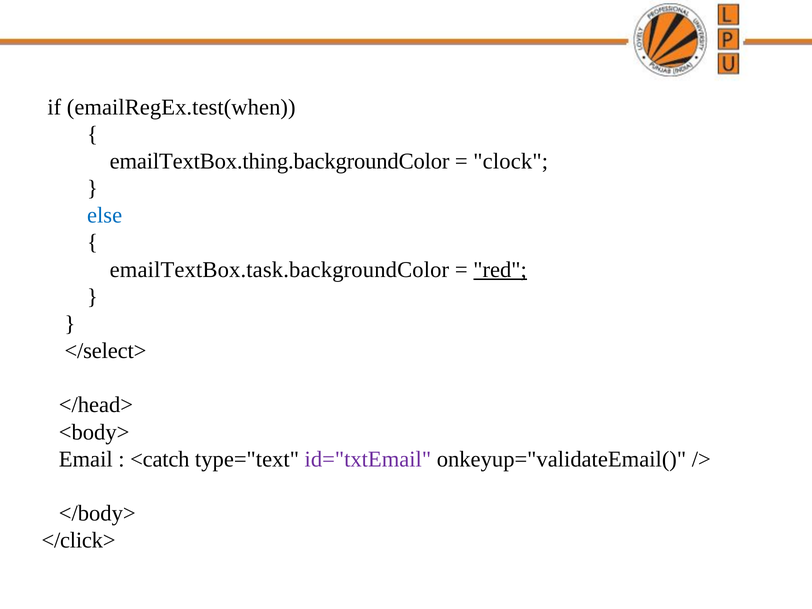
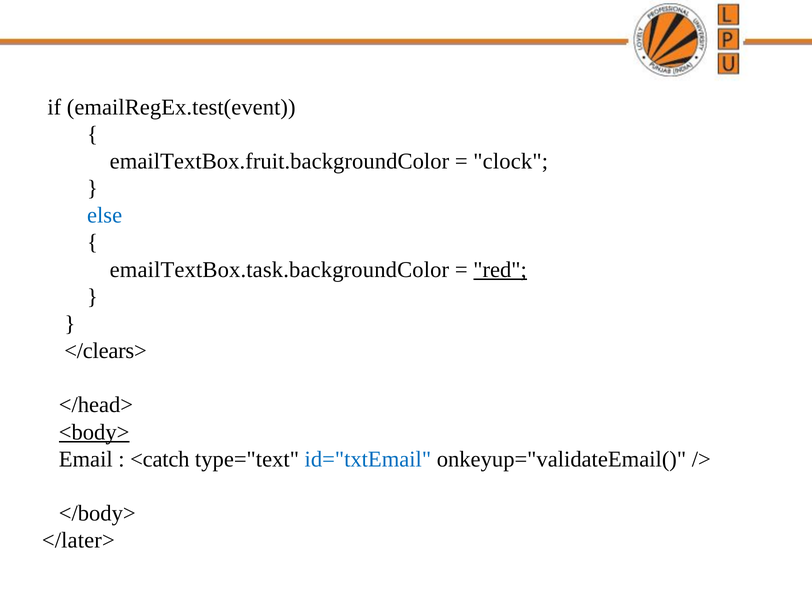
emailRegEx.test(when: emailRegEx.test(when -> emailRegEx.test(event
emailTextBox.thing.backgroundColor: emailTextBox.thing.backgroundColor -> emailTextBox.fruit.backgroundColor
</select>: </select> -> </clears>
<body> underline: none -> present
id="txtEmail colour: purple -> blue
</click>: </click> -> </later>
